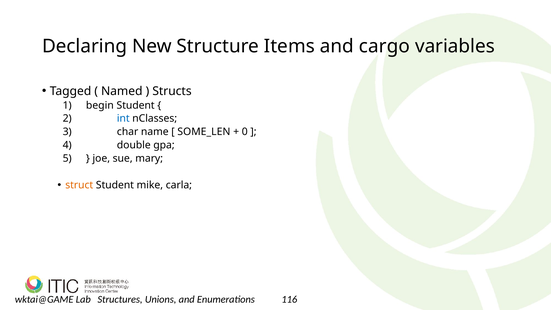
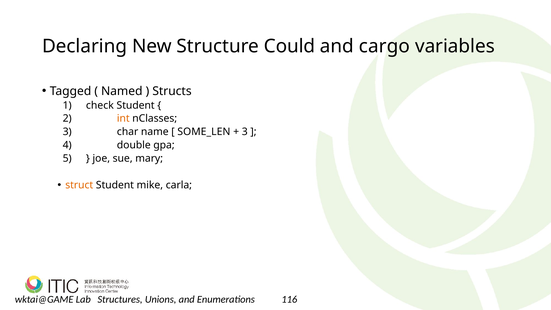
Items: Items -> Could
begin: begin -> check
int colour: blue -> orange
0 at (245, 132): 0 -> 3
